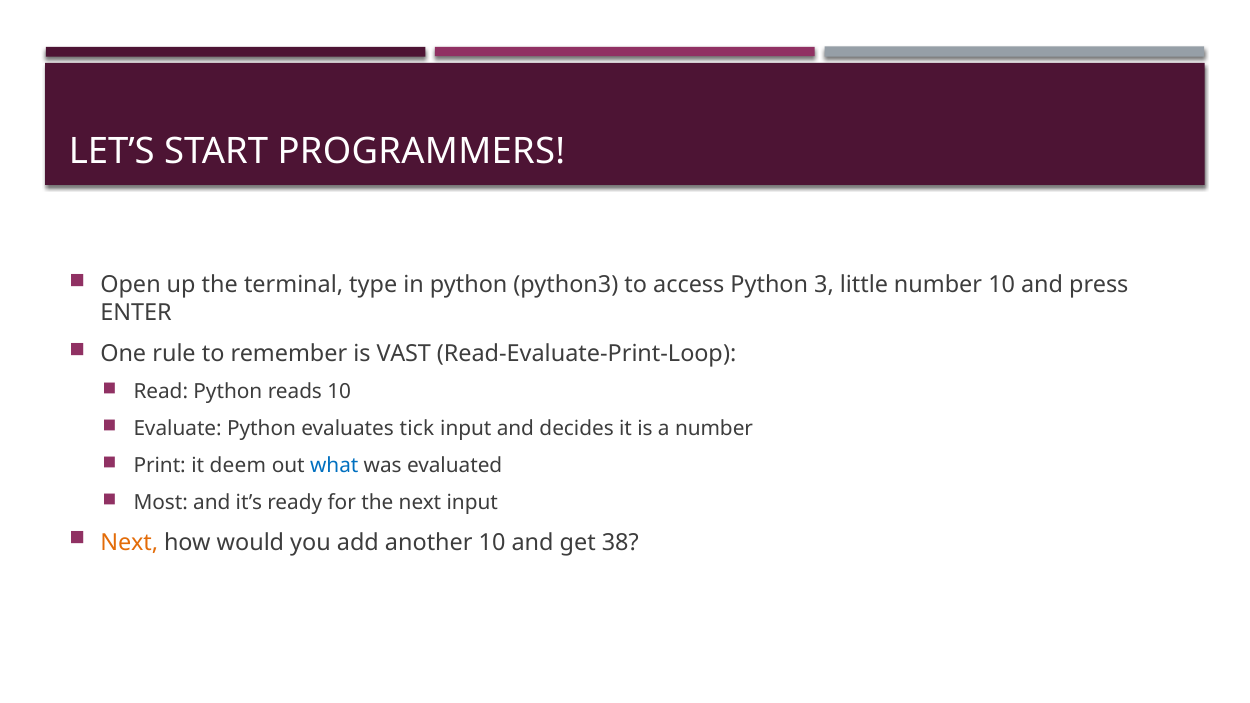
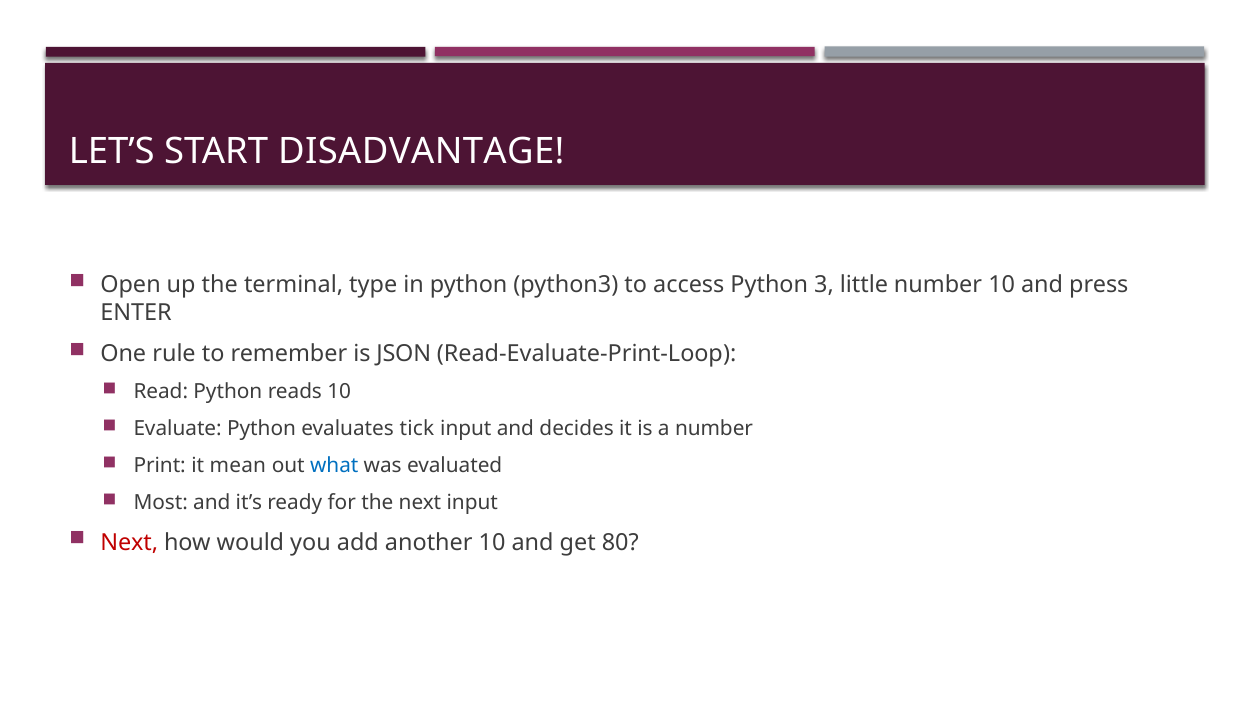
PROGRAMMERS: PROGRAMMERS -> DISADVANTAGE
VAST: VAST -> JSON
deem: deem -> mean
Next at (129, 542) colour: orange -> red
38: 38 -> 80
